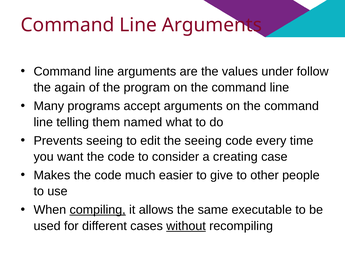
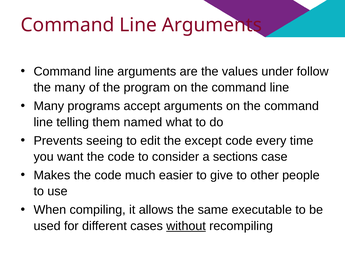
the again: again -> many
the seeing: seeing -> except
creating: creating -> sections
compiling underline: present -> none
